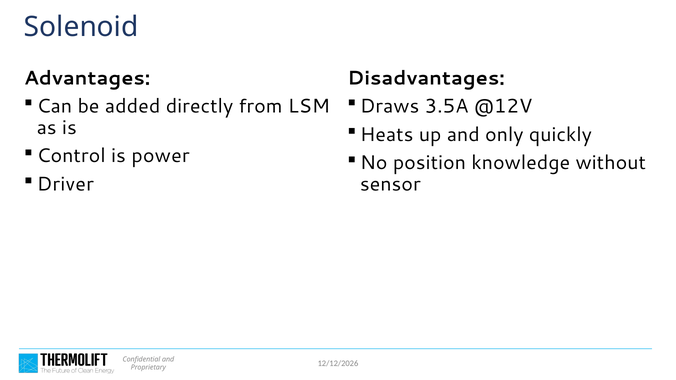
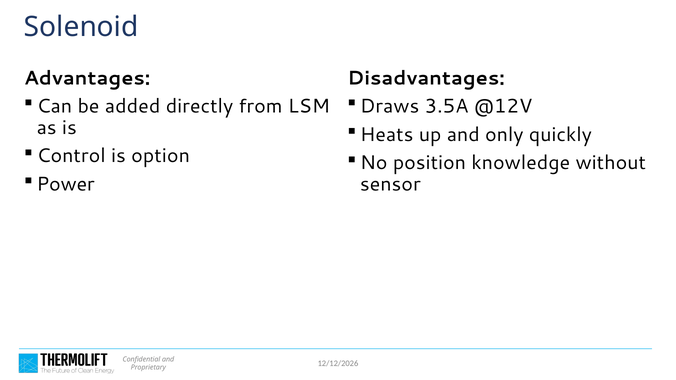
power: power -> option
Driver: Driver -> Power
